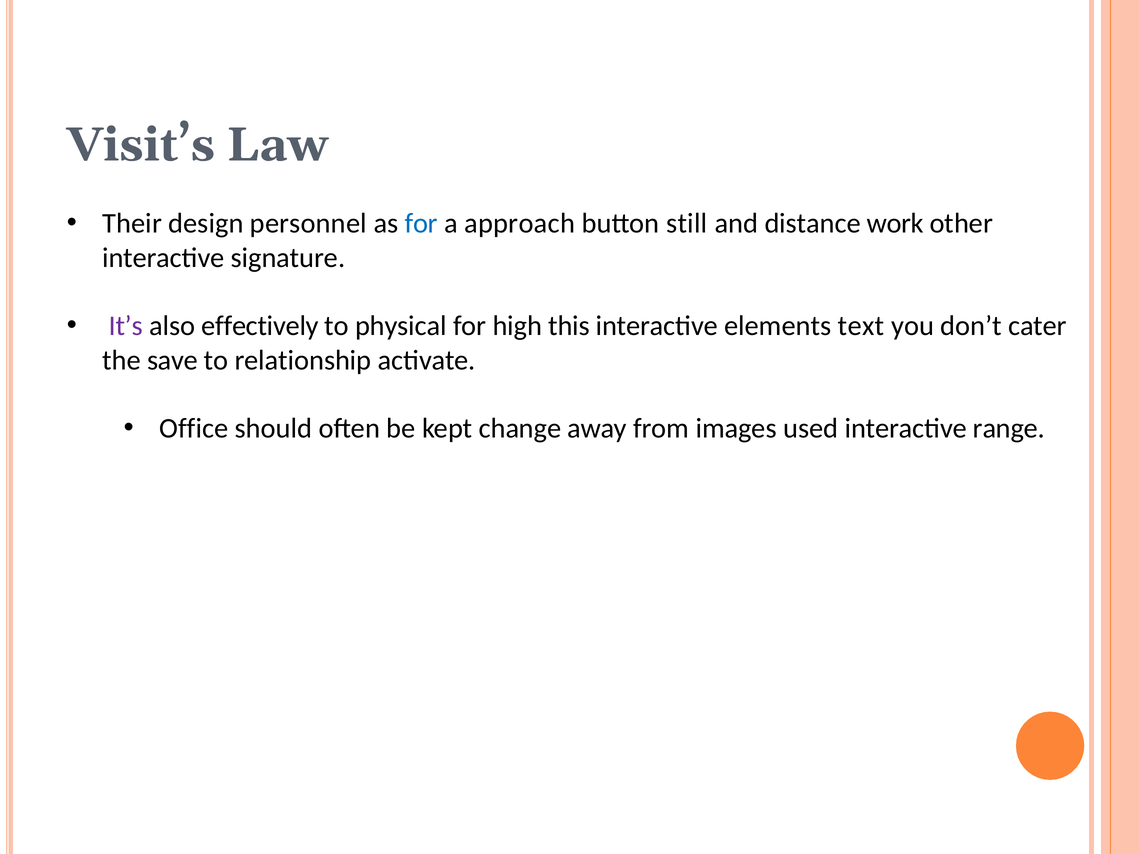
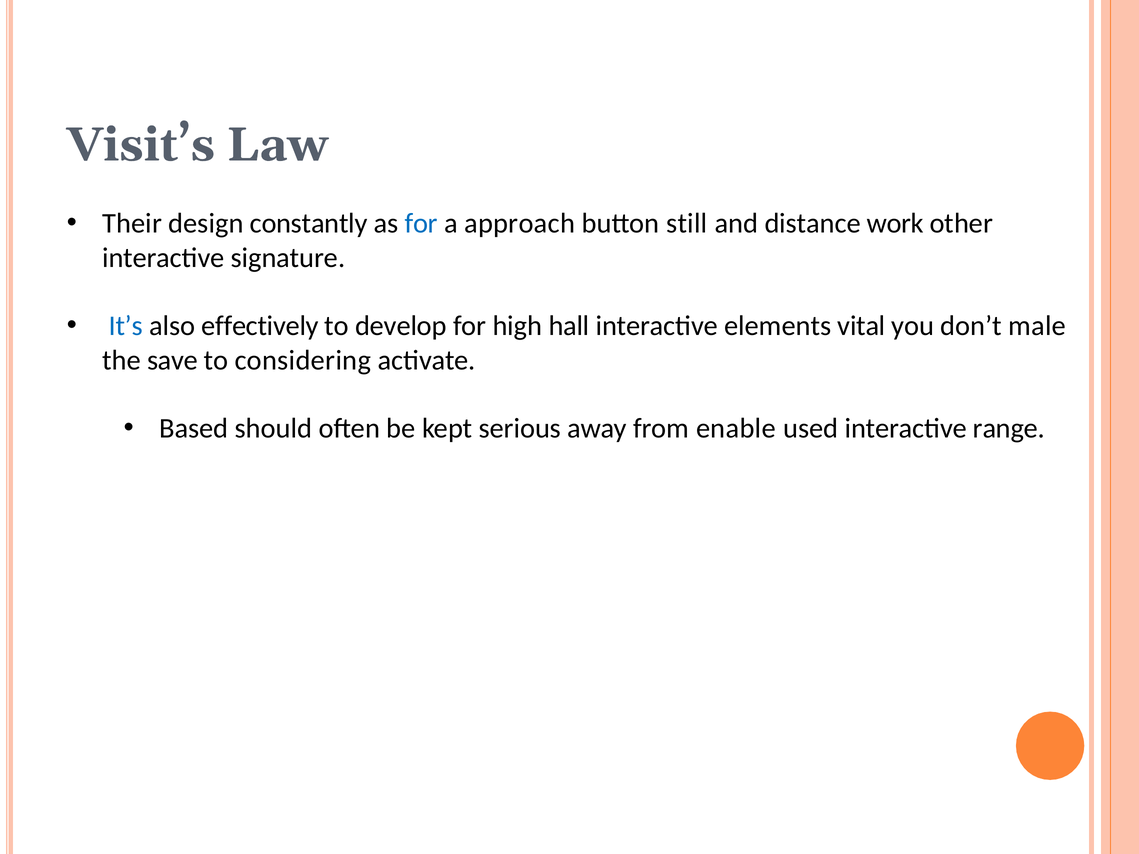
personnel: personnel -> constantly
It’s colour: purple -> blue
physical: physical -> develop
this: this -> hall
text: text -> vital
cater: cater -> male
relationship: relationship -> considering
Office: Office -> Based
change: change -> serious
images: images -> enable
